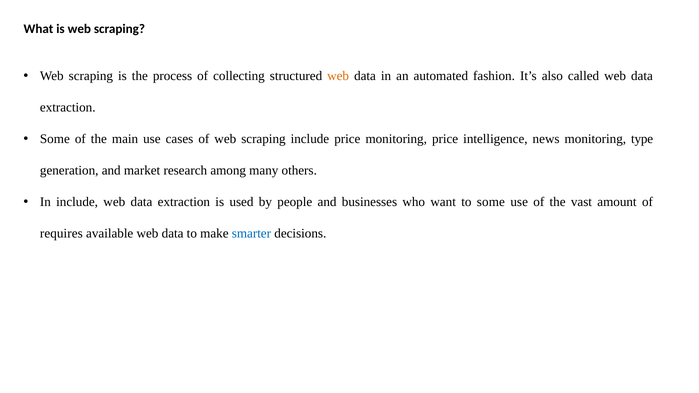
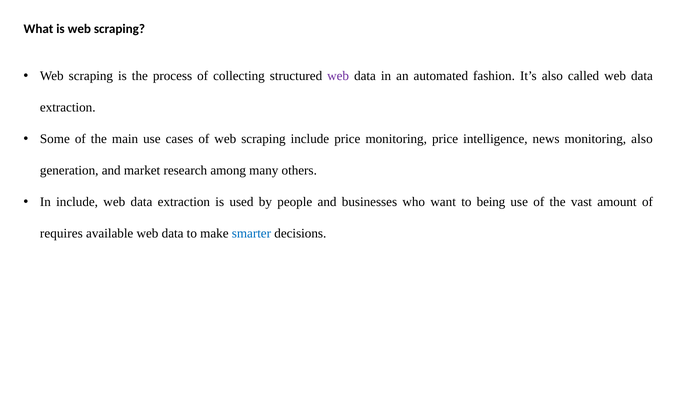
web at (338, 76) colour: orange -> purple
monitoring type: type -> also
to some: some -> being
